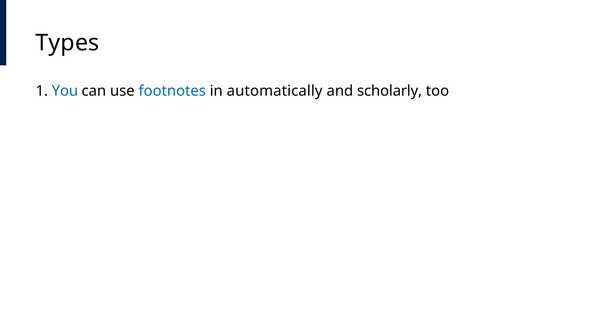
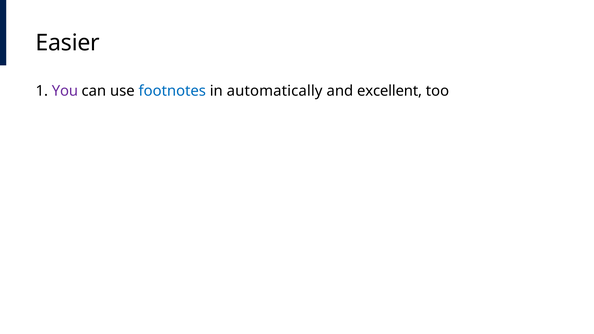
Types: Types -> Easier
You colour: blue -> purple
scholarly: scholarly -> excellent
